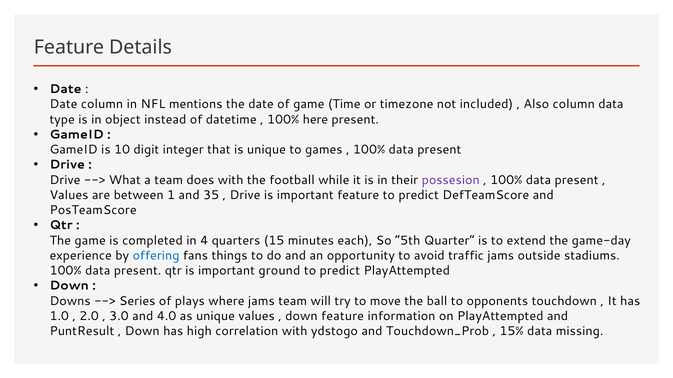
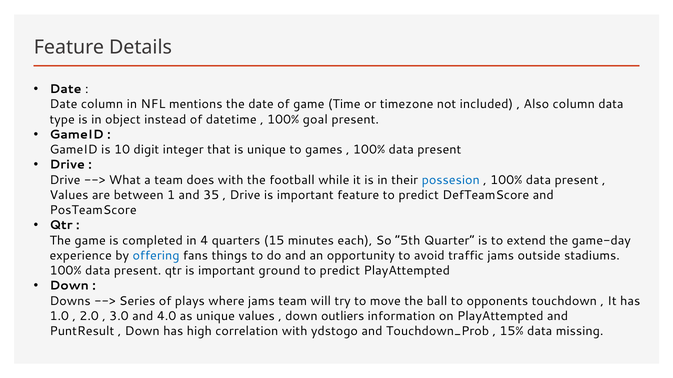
here: here -> goal
possesion colour: purple -> blue
down feature: feature -> outliers
